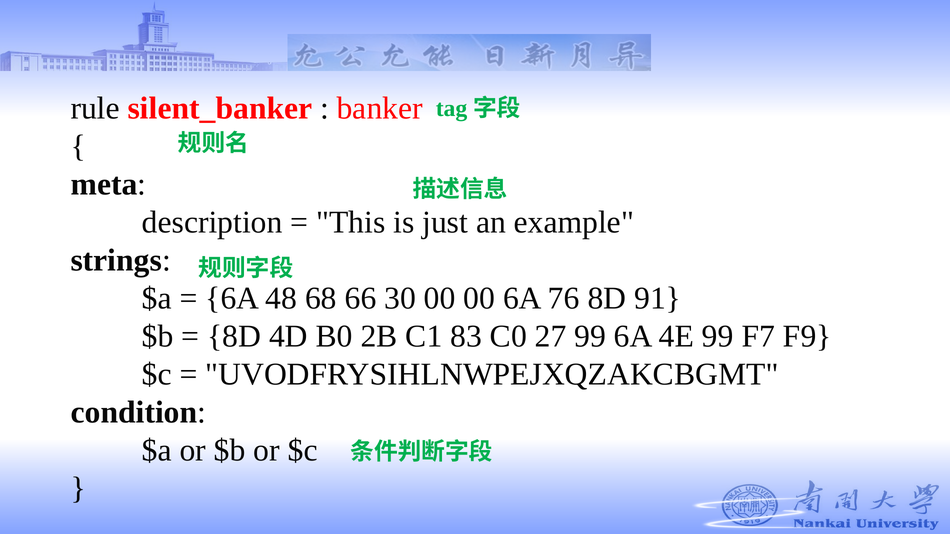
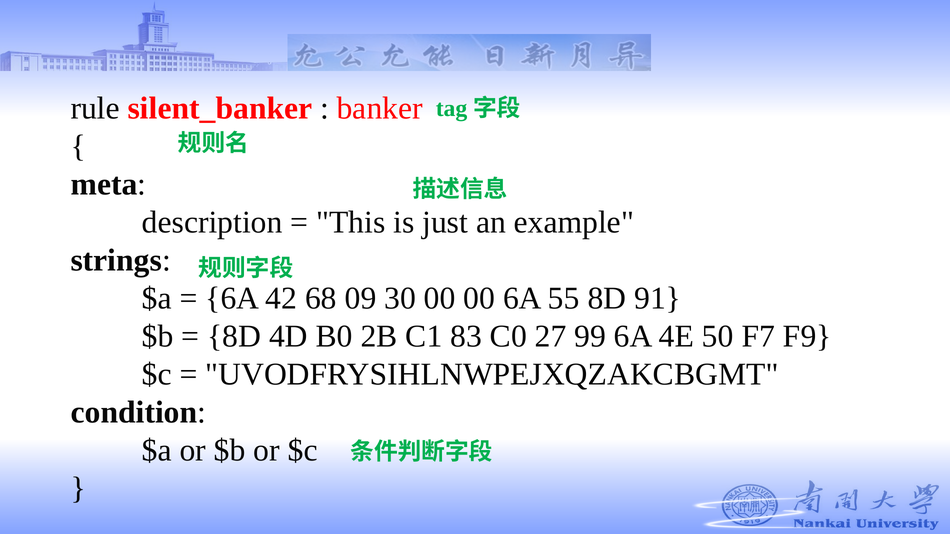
48: 48 -> 42
66: 66 -> 09
76: 76 -> 55
4E 99: 99 -> 50
